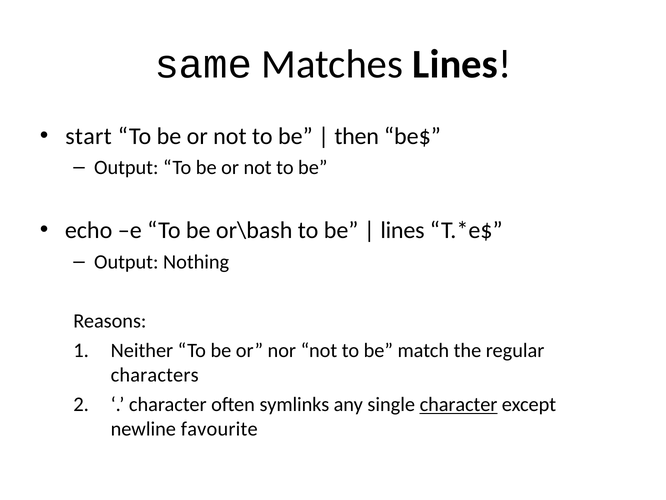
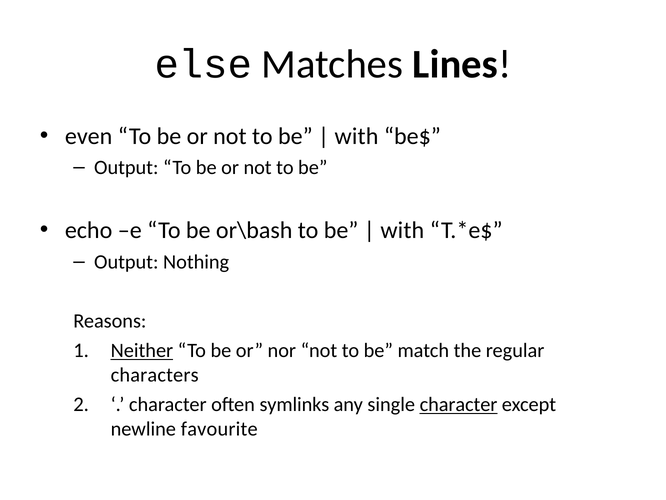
same: same -> else
start: start -> even
then at (357, 136): then -> with
lines at (402, 230): lines -> with
Neither underline: none -> present
